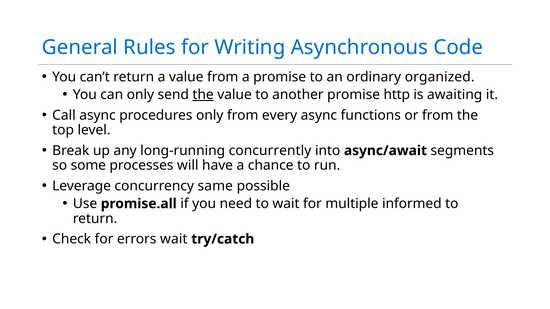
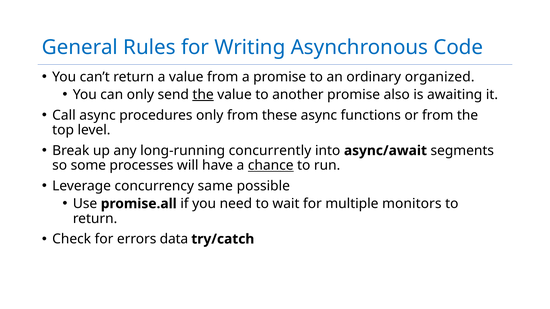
http: http -> also
every: every -> these
chance underline: none -> present
informed: informed -> monitors
errors wait: wait -> data
